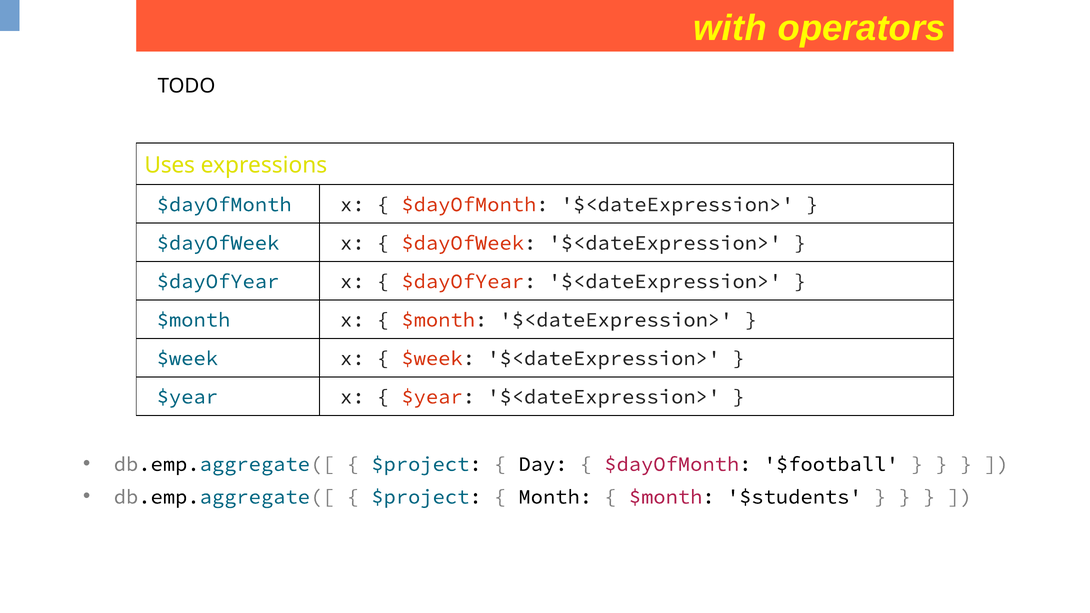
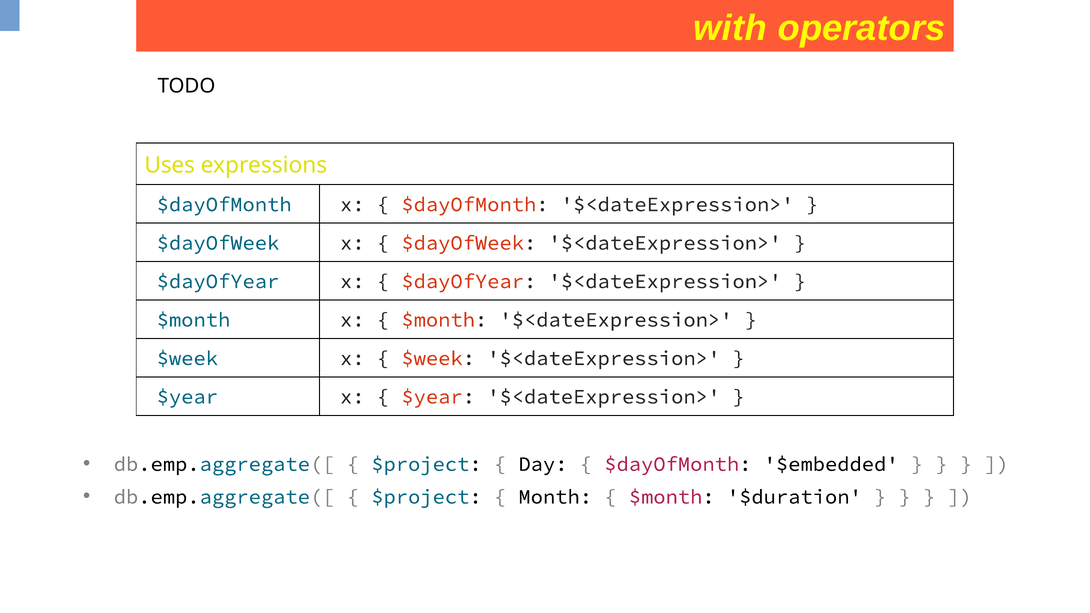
$football: $football -> $embedded
$students: $students -> $duration
